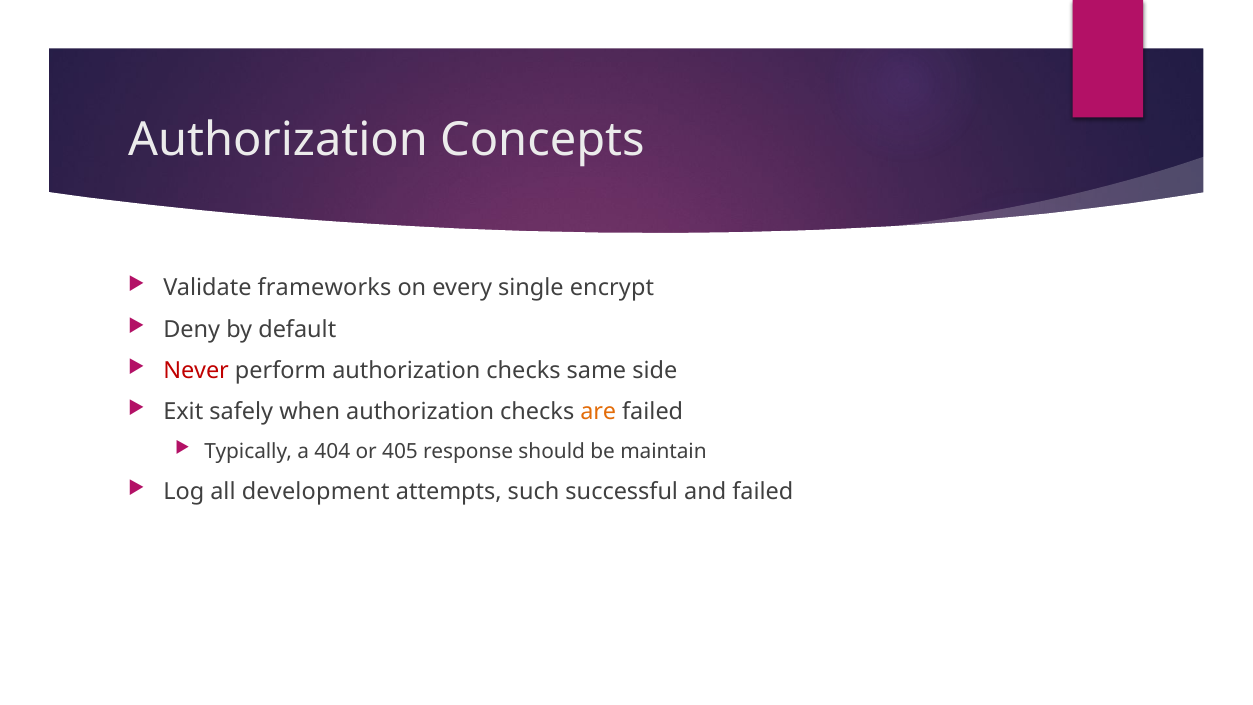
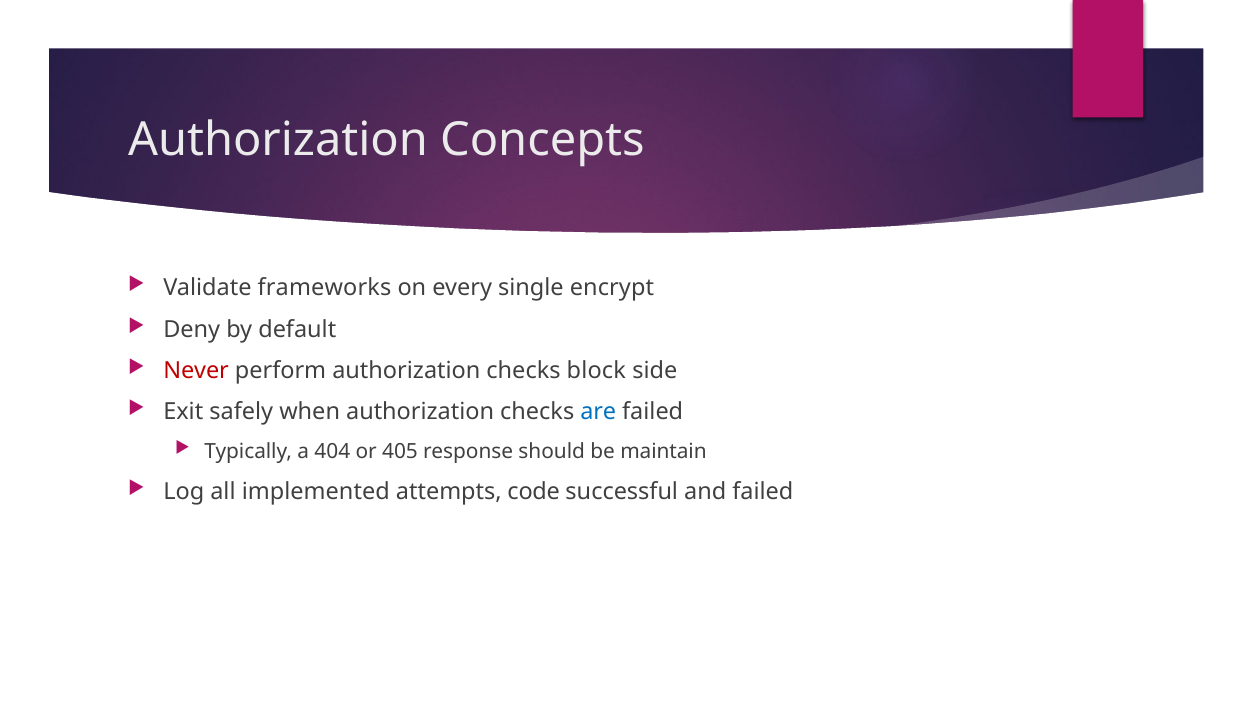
same: same -> block
are colour: orange -> blue
development: development -> implemented
such: such -> code
